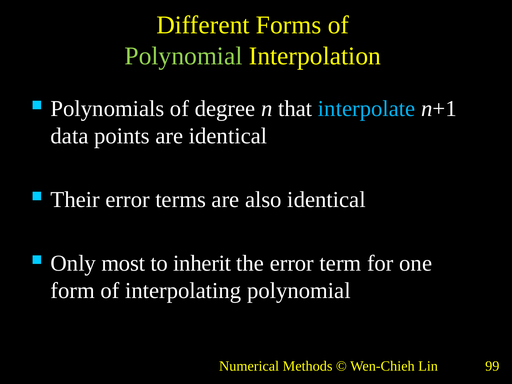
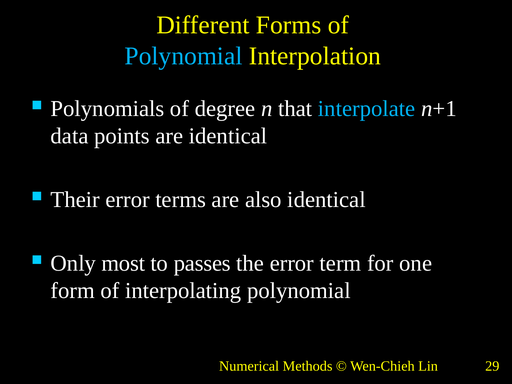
Polynomial at (183, 56) colour: light green -> light blue
inherit: inherit -> passes
99: 99 -> 29
